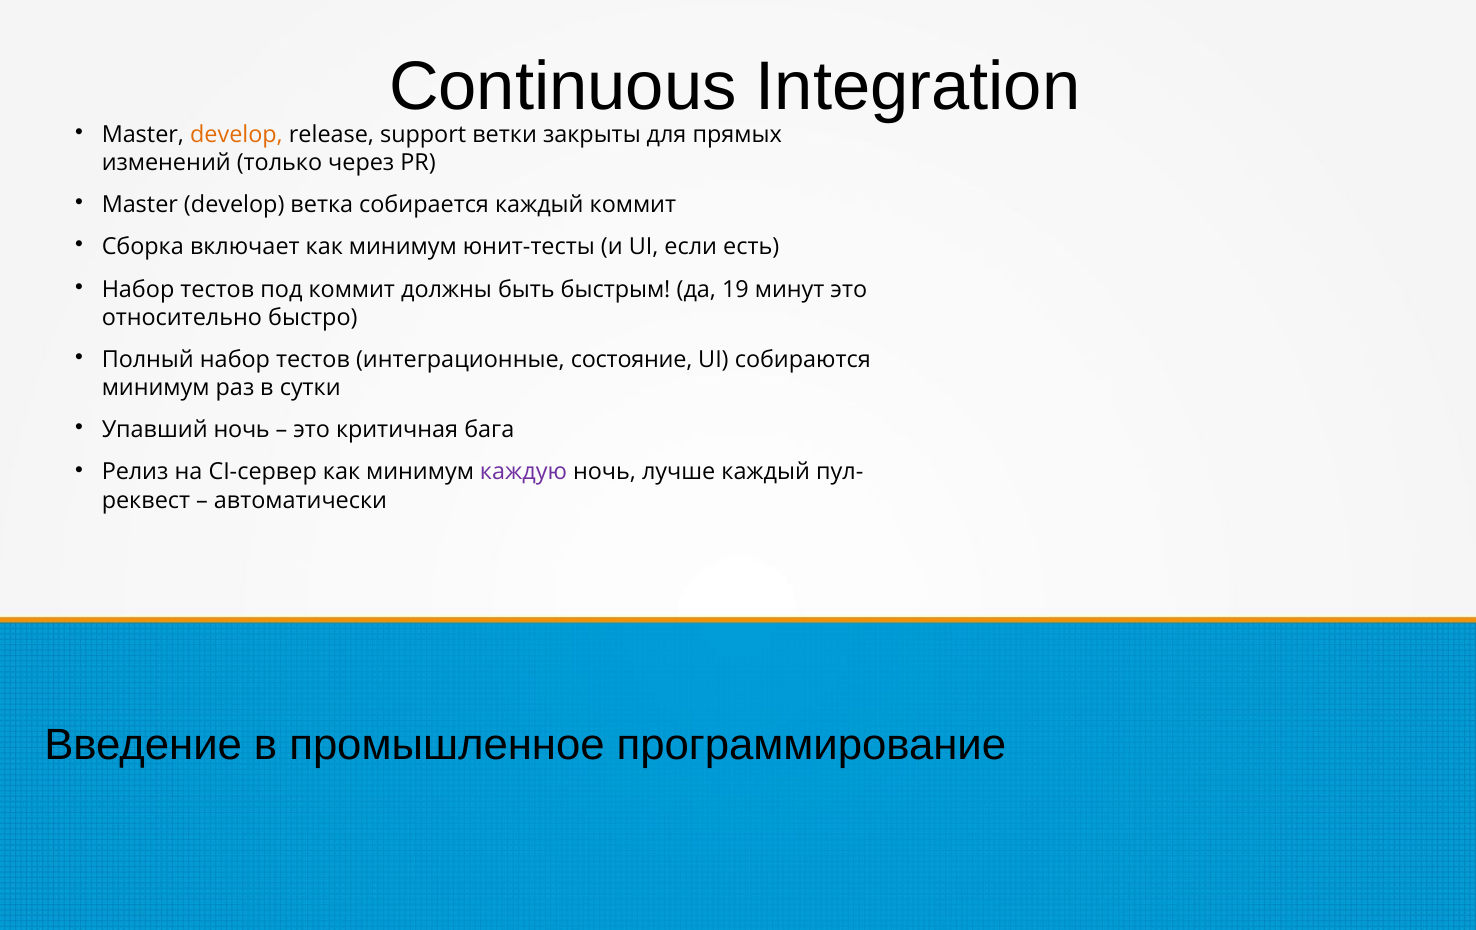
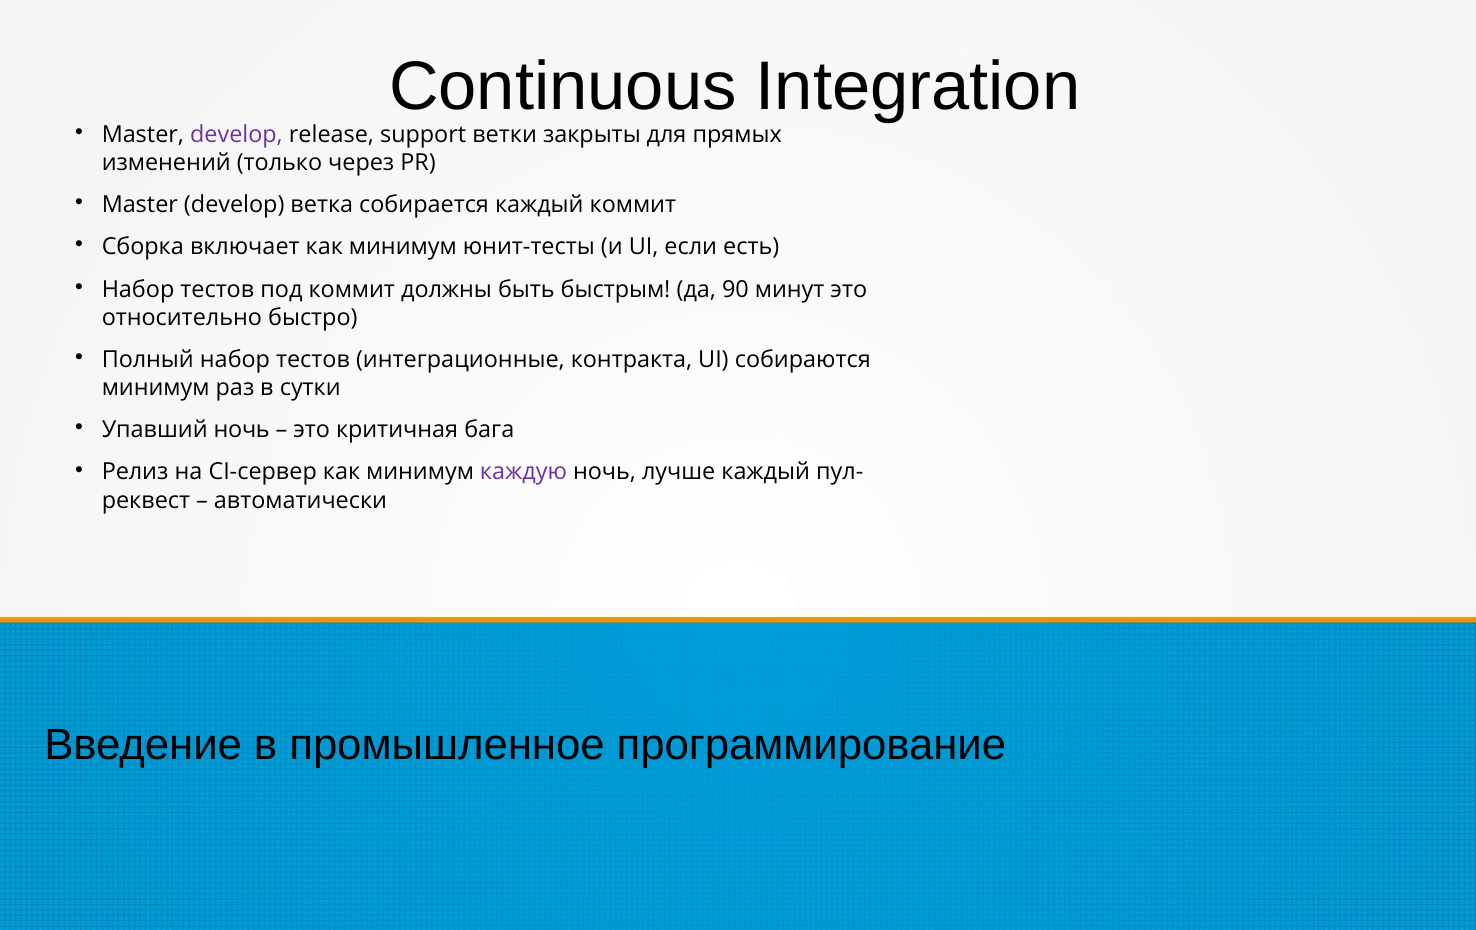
develop at (236, 135) colour: orange -> purple
19: 19 -> 90
состояние: состояние -> контракта
